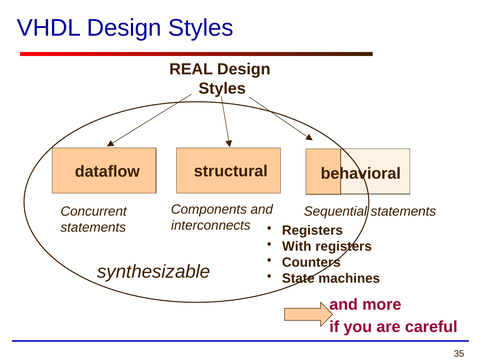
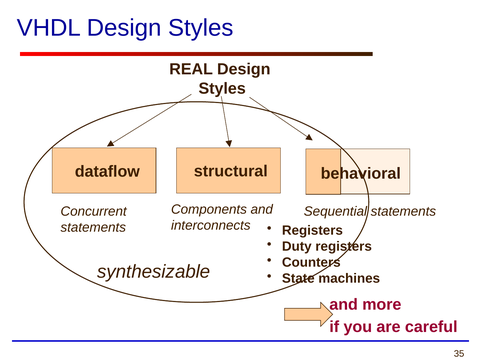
With: With -> Duty
